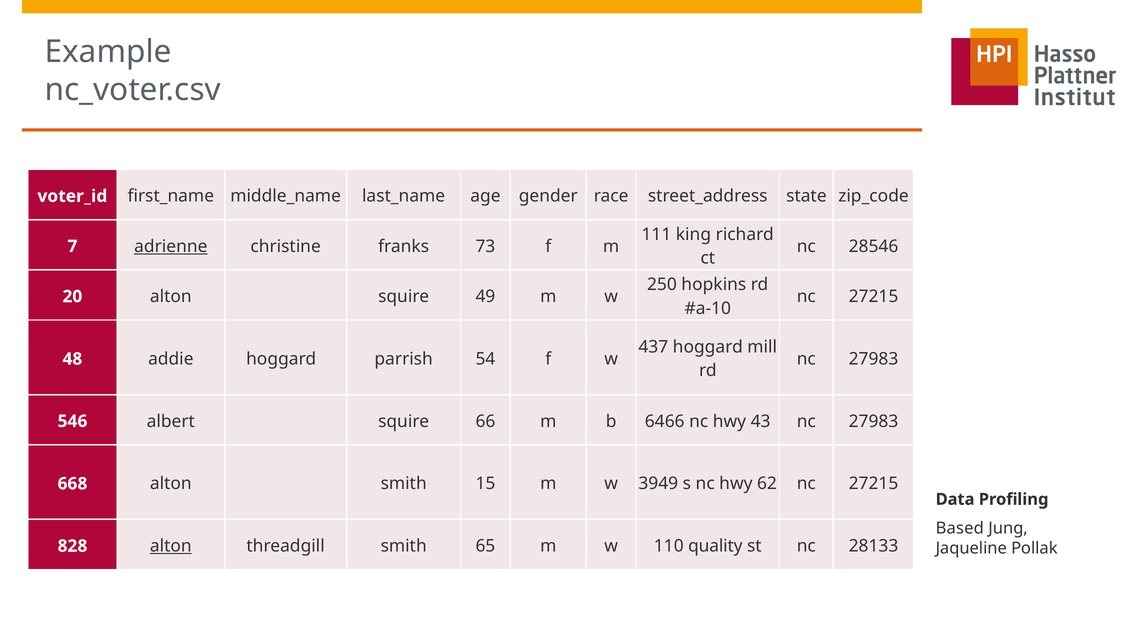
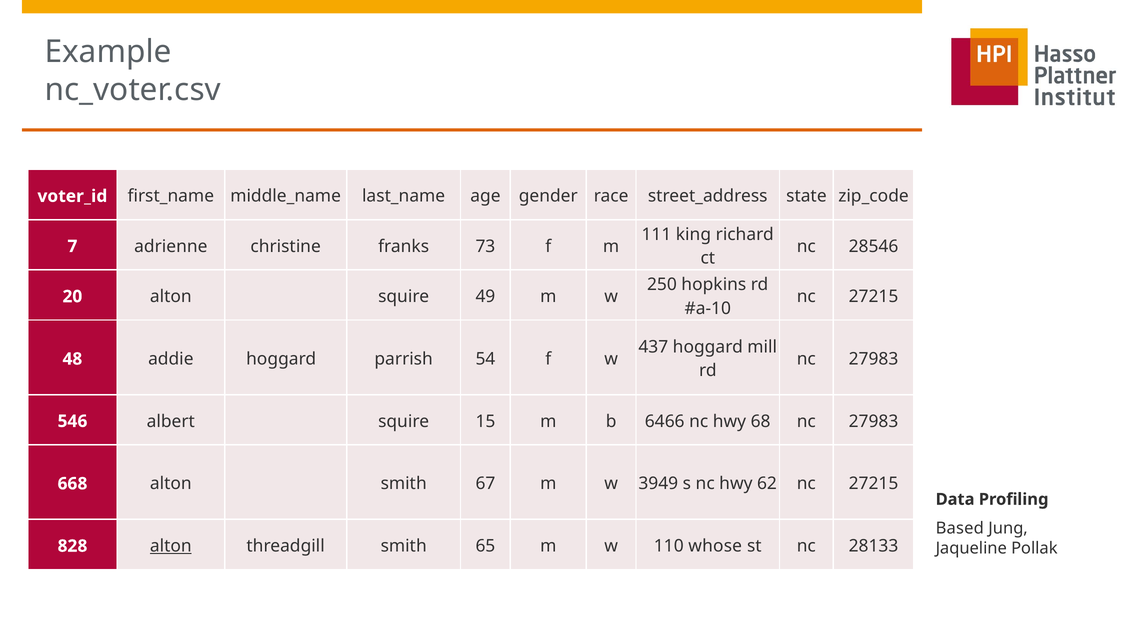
adrienne underline: present -> none
66: 66 -> 15
43: 43 -> 68
15: 15 -> 67
quality: quality -> whose
